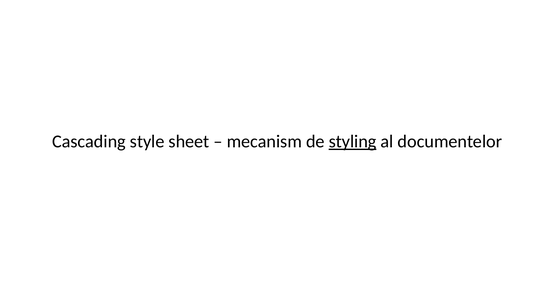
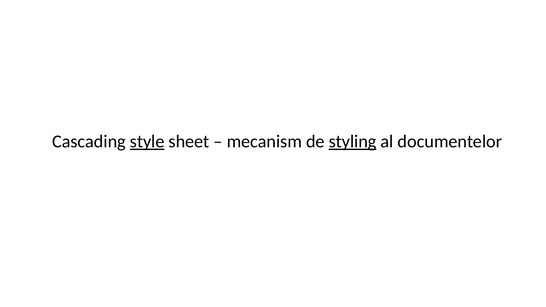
style underline: none -> present
